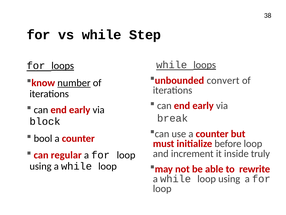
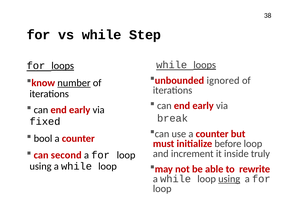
convert: convert -> ignored
block: block -> fixed
regular: regular -> second
using at (229, 178) underline: none -> present
